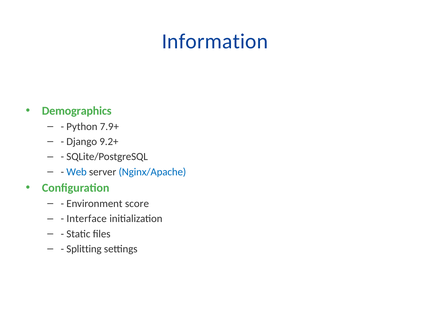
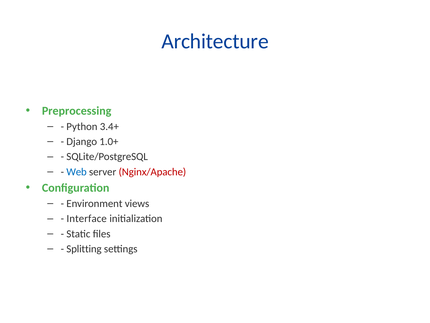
Information: Information -> Architecture
Demographics: Demographics -> Preprocessing
7.9+: 7.9+ -> 3.4+
9.2+: 9.2+ -> 1.0+
Nginx/Apache colour: blue -> red
score: score -> views
